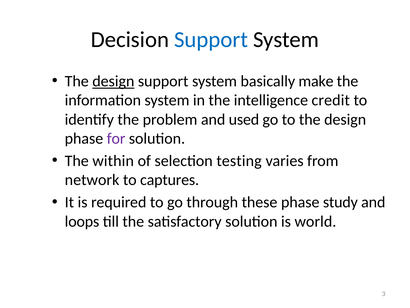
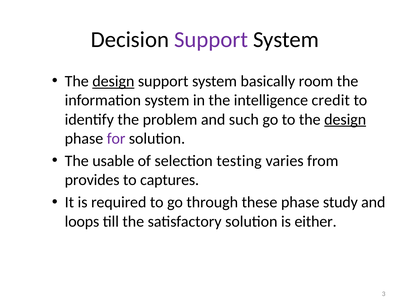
Support at (211, 40) colour: blue -> purple
make: make -> room
used: used -> such
design at (345, 119) underline: none -> present
within: within -> usable
network: network -> provides
world: world -> either
